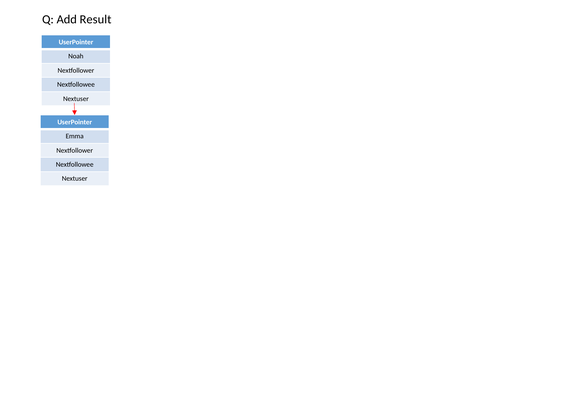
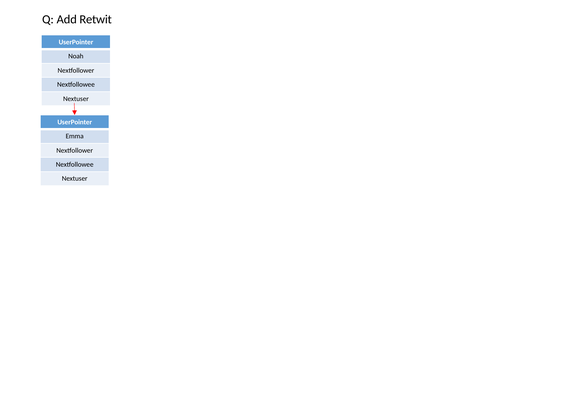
Result: Result -> Retwit
